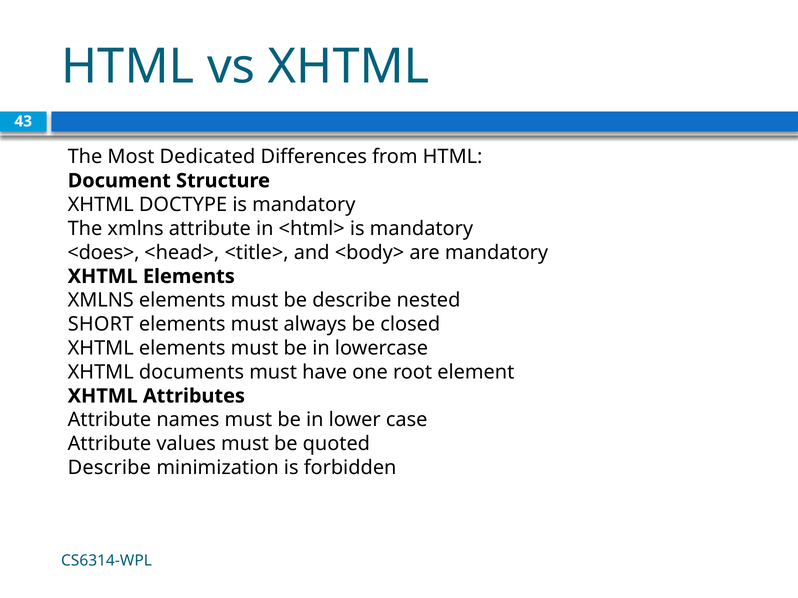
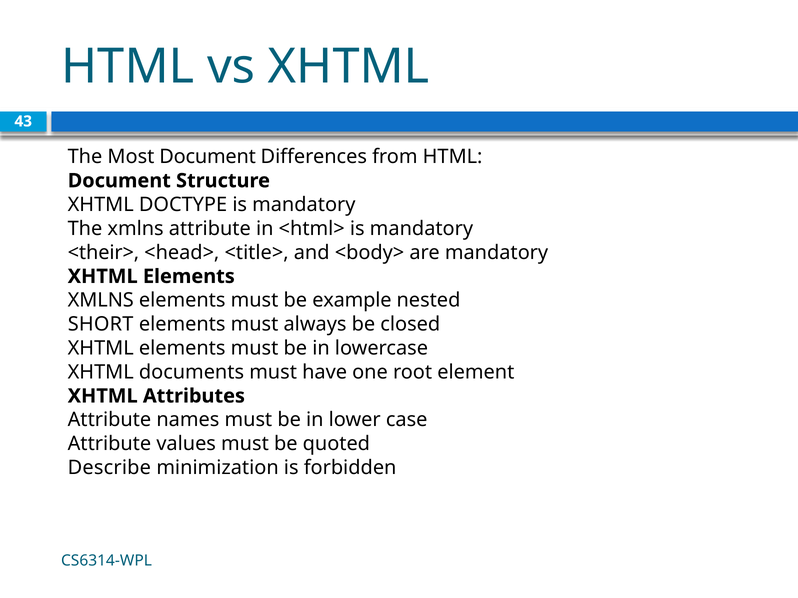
Most Dedicated: Dedicated -> Document
<does>: <does> -> <their>
be describe: describe -> example
